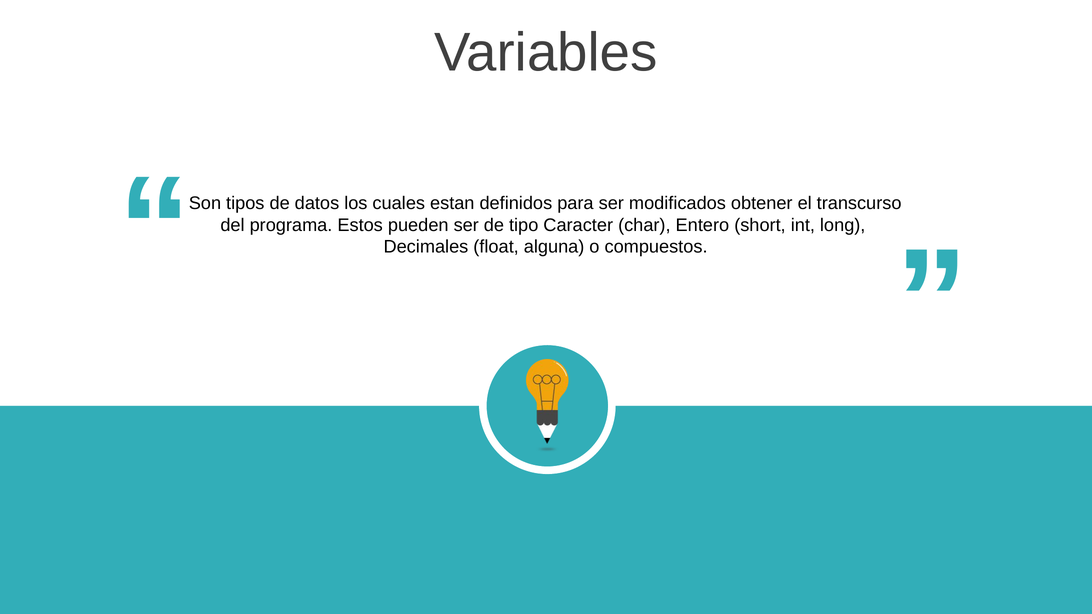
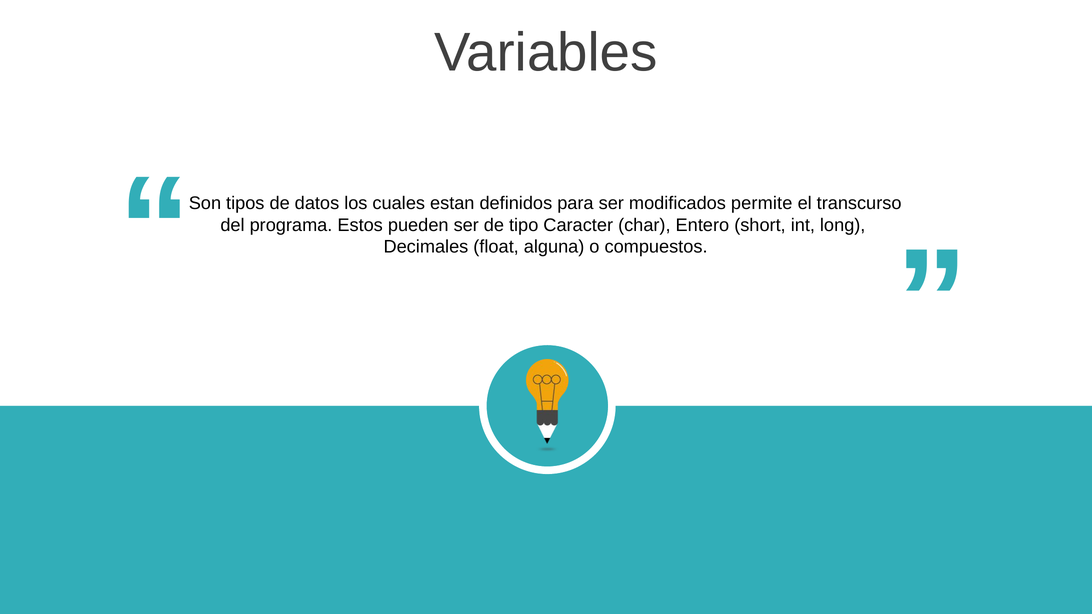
obtener: obtener -> permite
